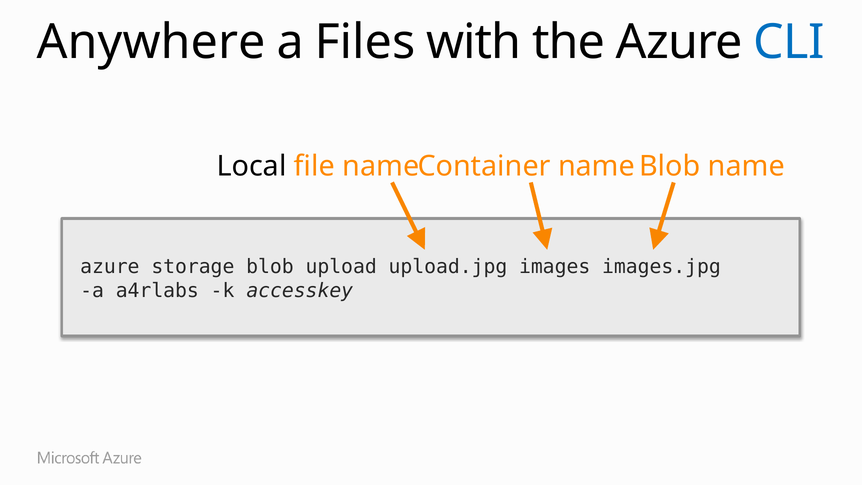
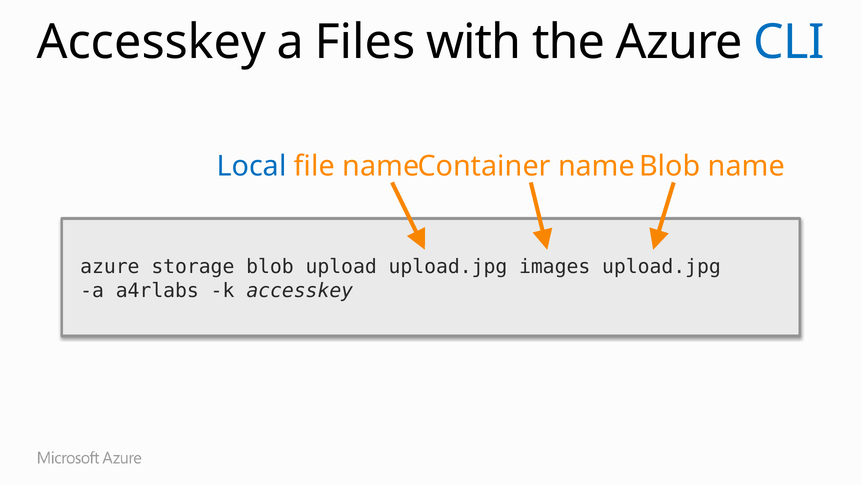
Anywhere at (151, 42): Anywhere -> Accesskey
Local colour: black -> blue
images images.jpg: images.jpg -> upload.jpg
